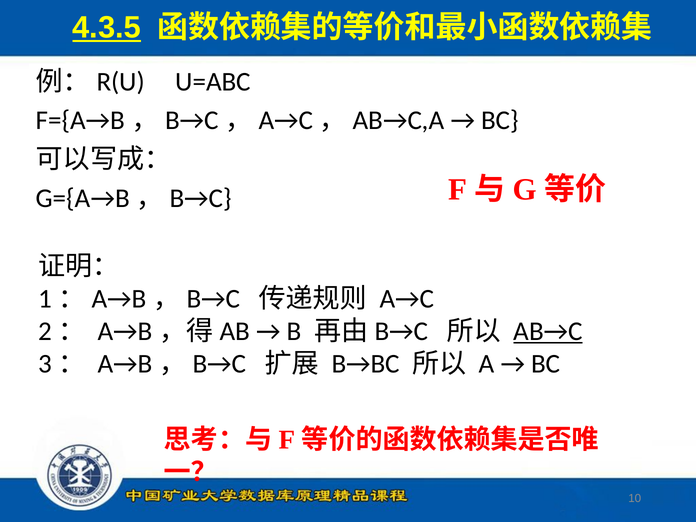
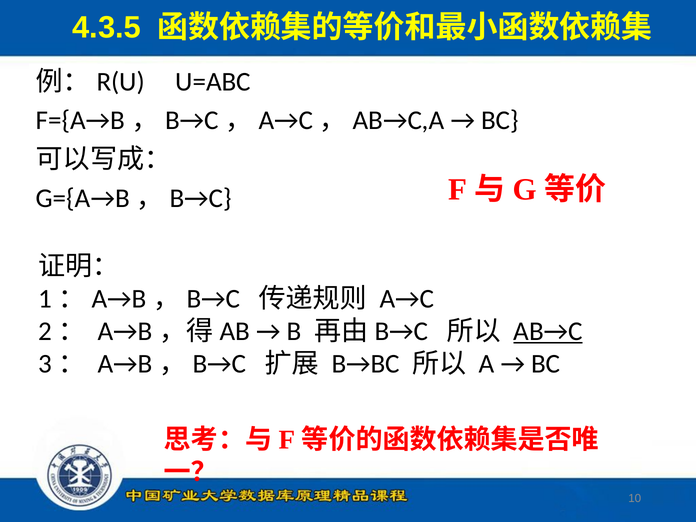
4.3.5 underline: present -> none
